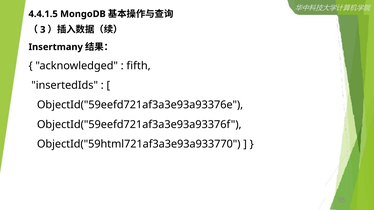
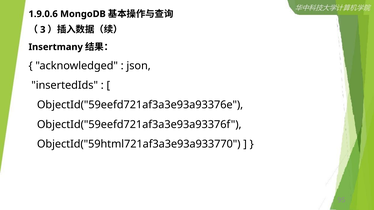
4.4.1.5: 4.4.1.5 -> 1.9.0.6
fifth: fifth -> json
